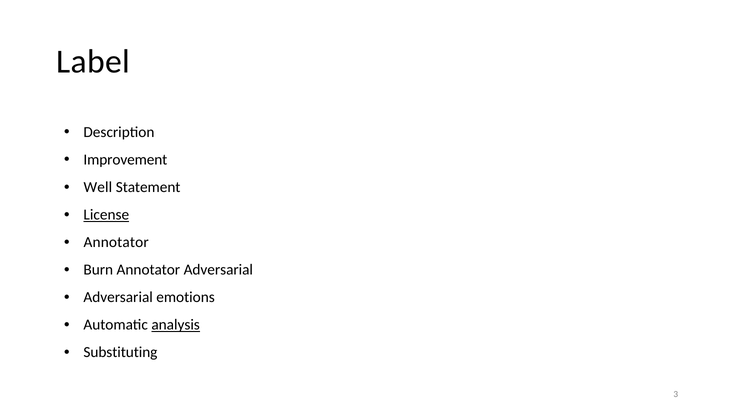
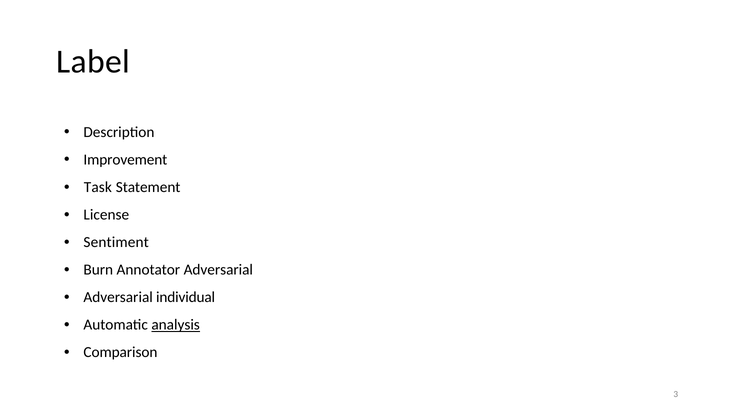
Well: Well -> Task
License underline: present -> none
Annotator at (116, 242): Annotator -> Sentiment
emotions: emotions -> individual
Substituting: Substituting -> Comparison
